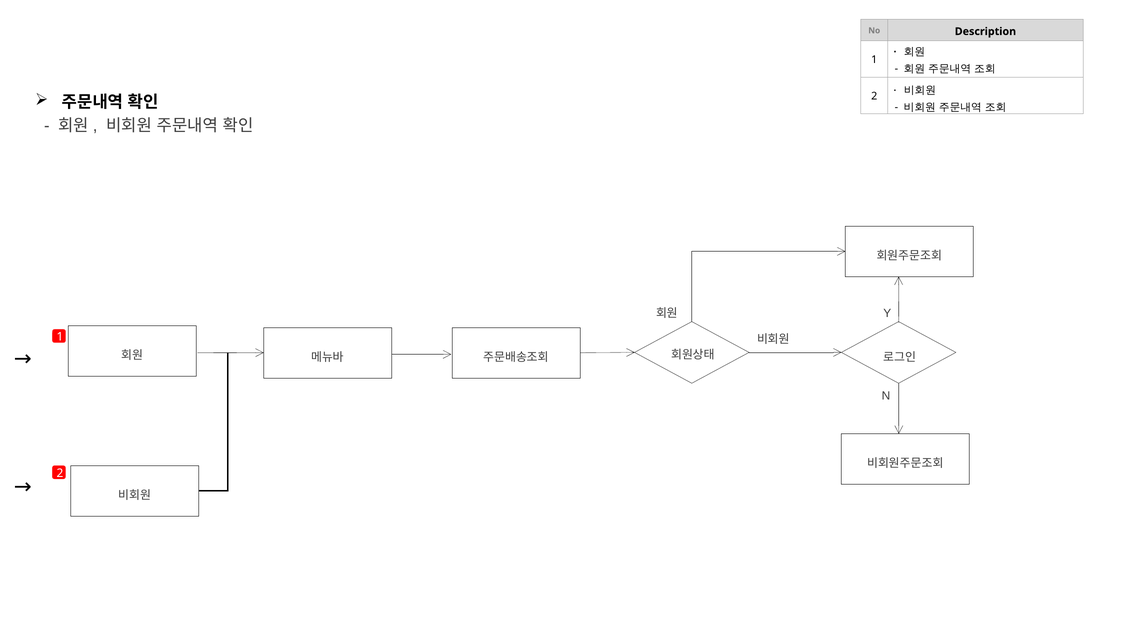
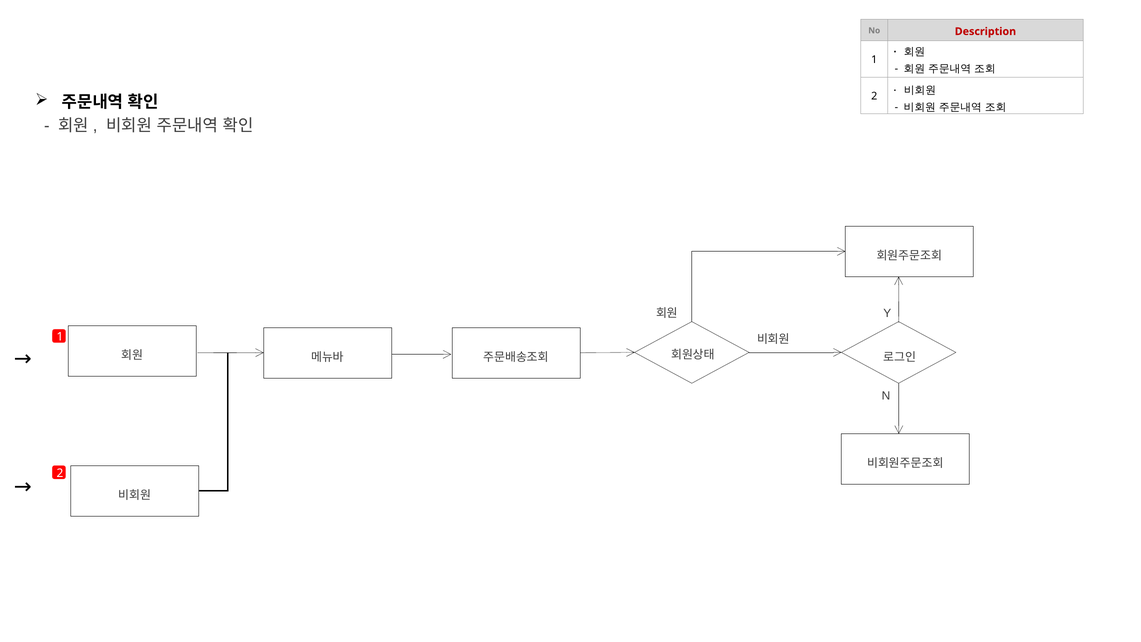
Description colour: black -> red
